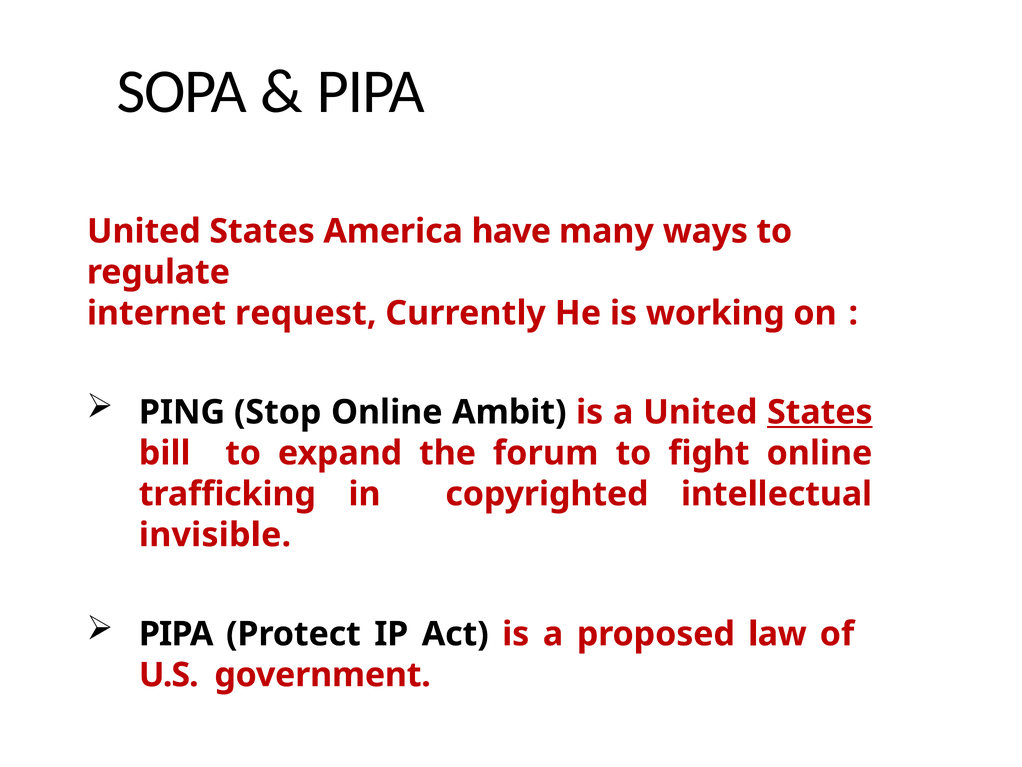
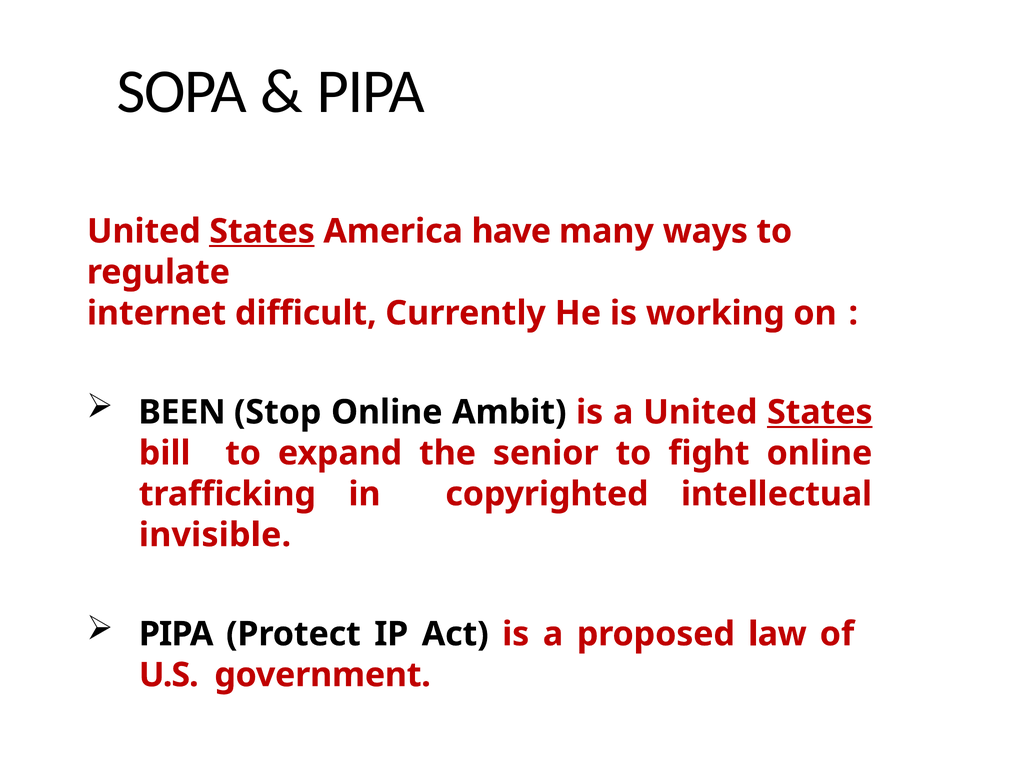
States at (262, 231) underline: none -> present
request: request -> difficult
PING: PING -> BEEN
forum: forum -> senior
